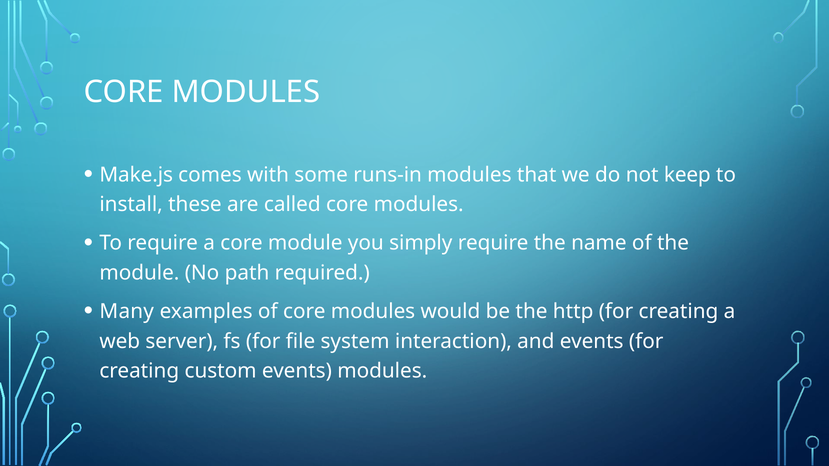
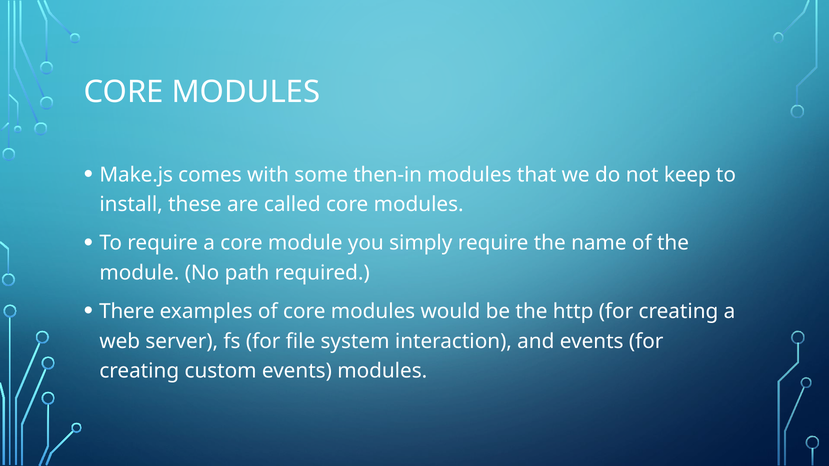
runs-in: runs-in -> then-in
Many: Many -> There
